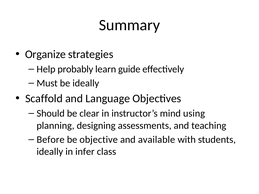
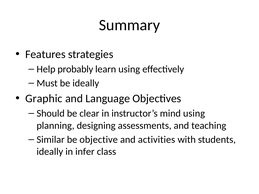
Organize: Organize -> Features
learn guide: guide -> using
Scaffold: Scaffold -> Graphic
Before: Before -> Similar
available: available -> activities
